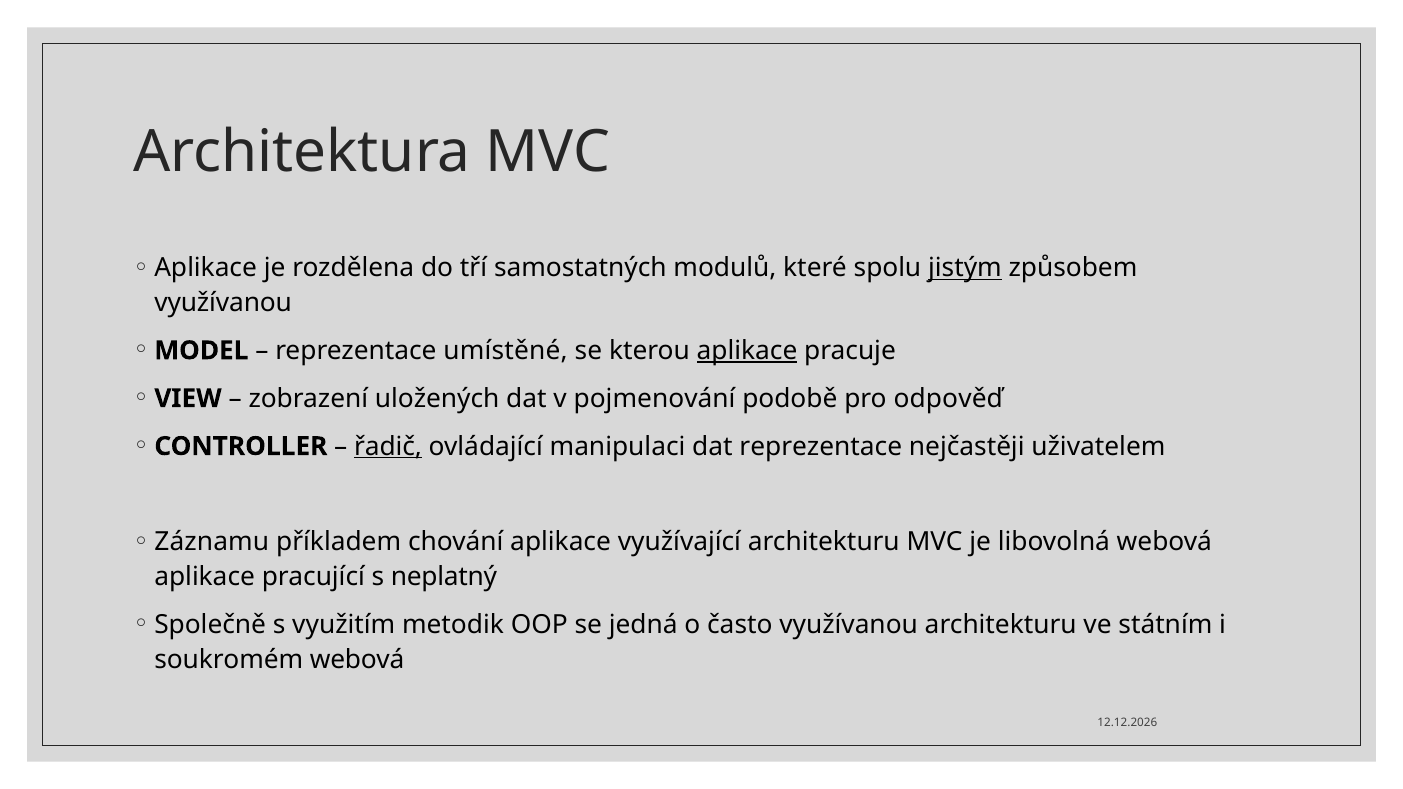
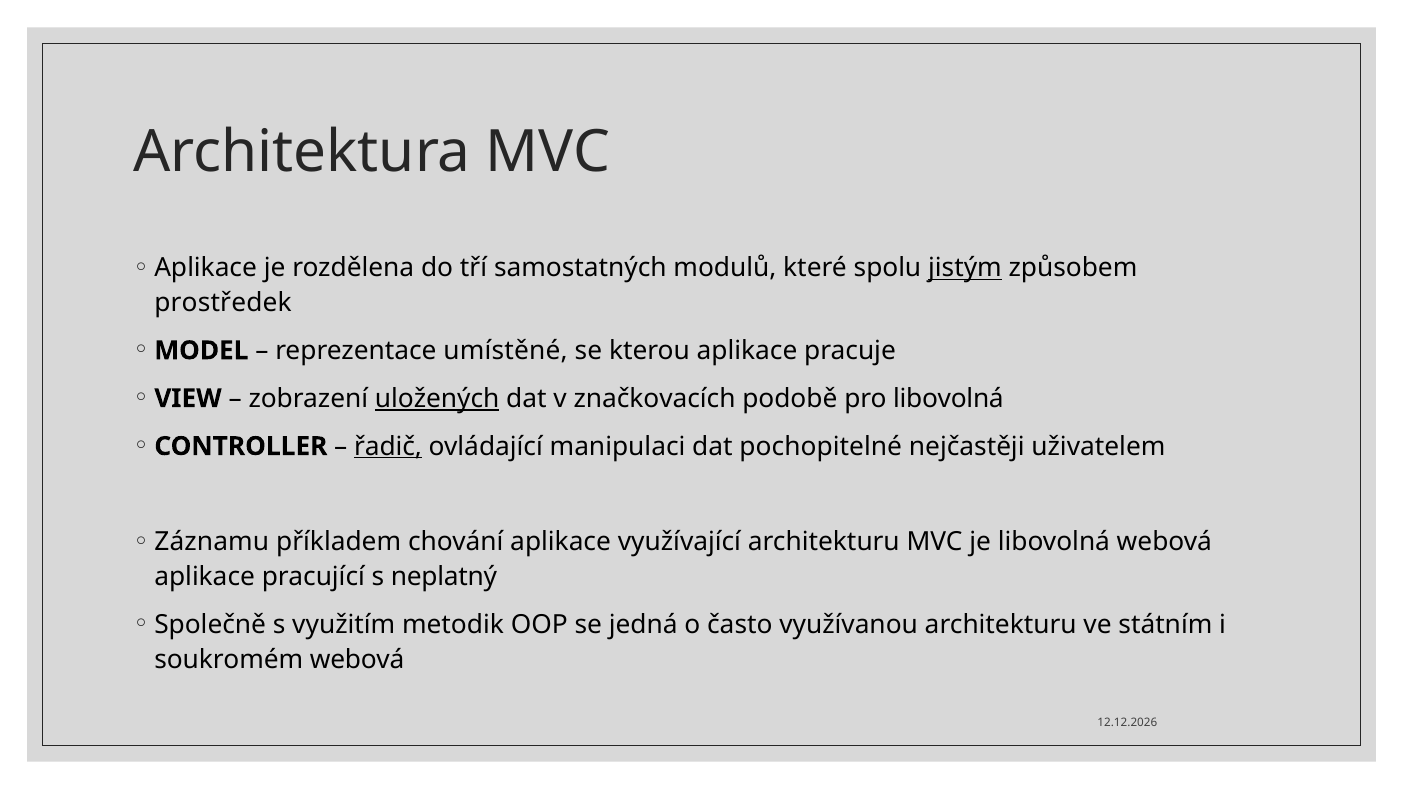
využívanou at (223, 303): využívanou -> prostředek
aplikace at (747, 351) underline: present -> none
uložených underline: none -> present
pojmenování: pojmenování -> značkovacích
pro odpověď: odpověď -> libovolná
dat reprezentace: reprezentace -> pochopitelné
